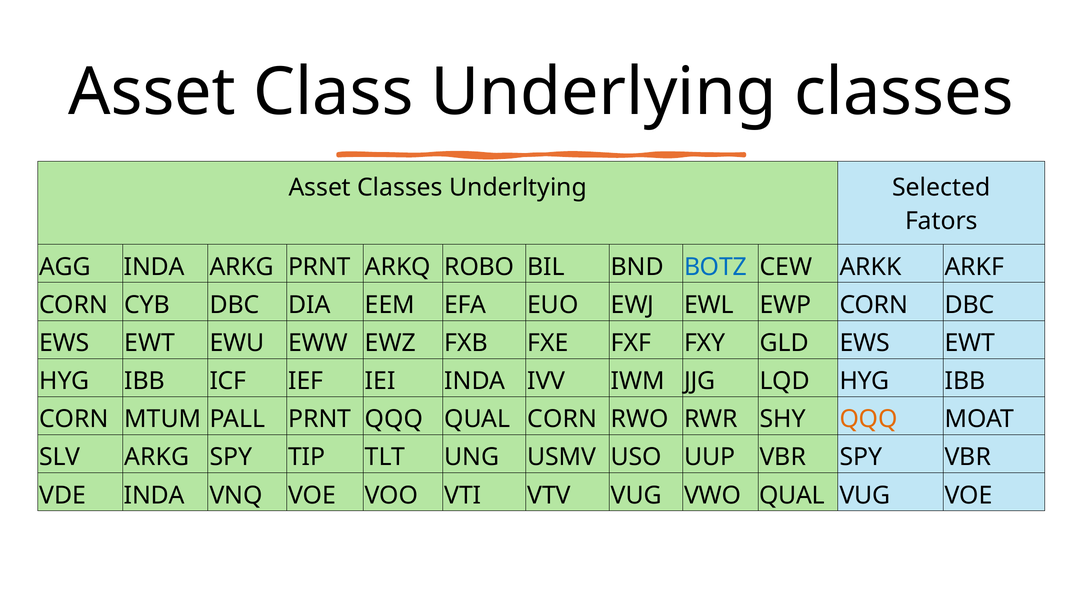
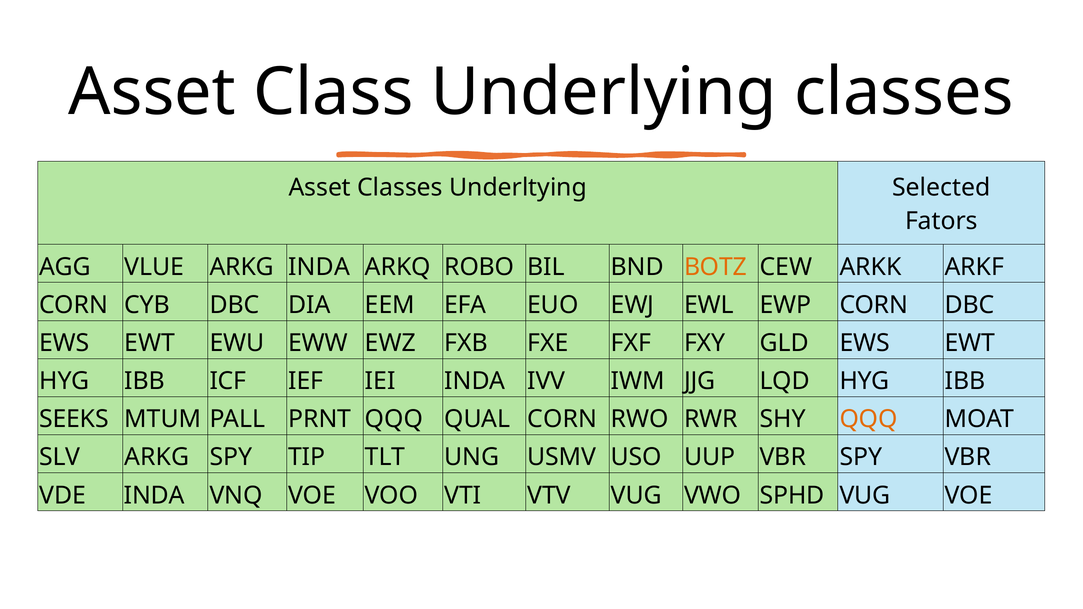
AGG INDA: INDA -> VLUE
ARKG PRNT: PRNT -> INDA
BOTZ colour: blue -> orange
CORN at (74, 419): CORN -> SEEKS
VWO QUAL: QUAL -> SPHD
